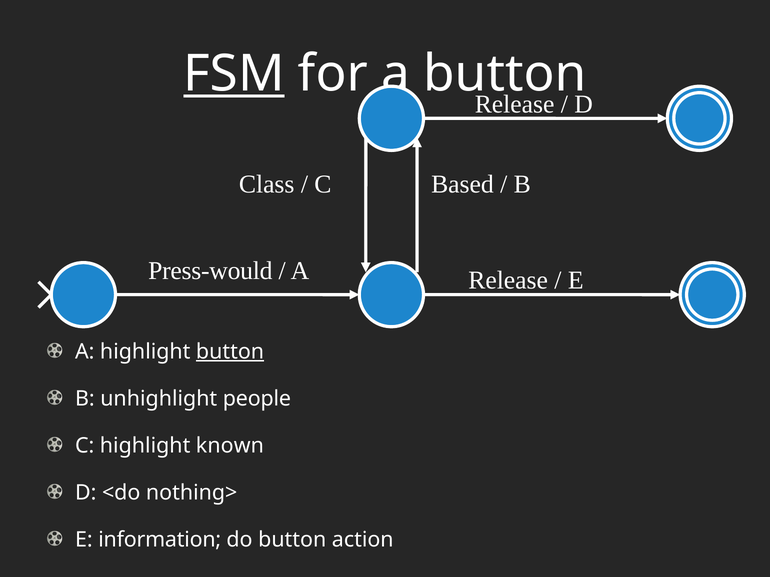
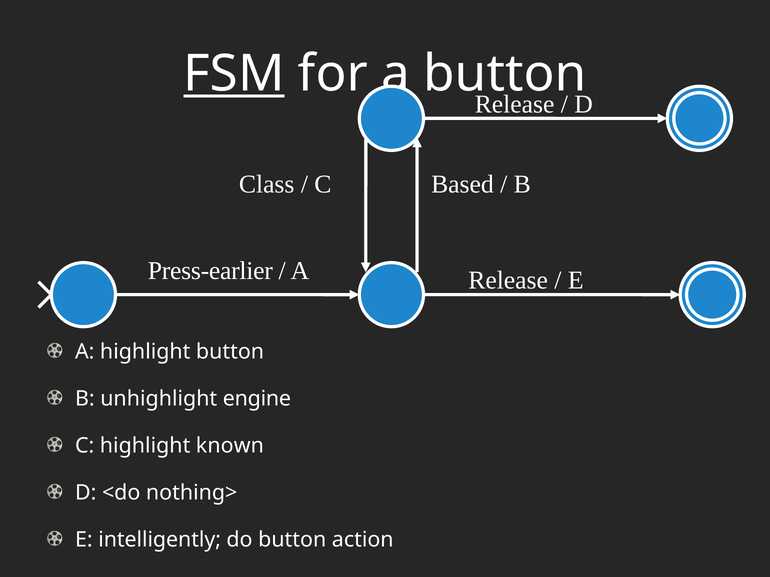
Press-would: Press-would -> Press-earlier
button at (230, 352) underline: present -> none
people: people -> engine
information: information -> intelligently
